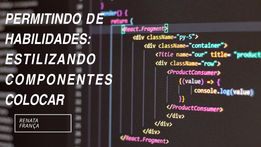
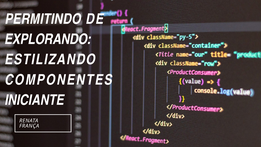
HABILIDADES: HABILIDADES -> EXPLORANDO
COLOCAR: COLOCAR -> INICIANTE
